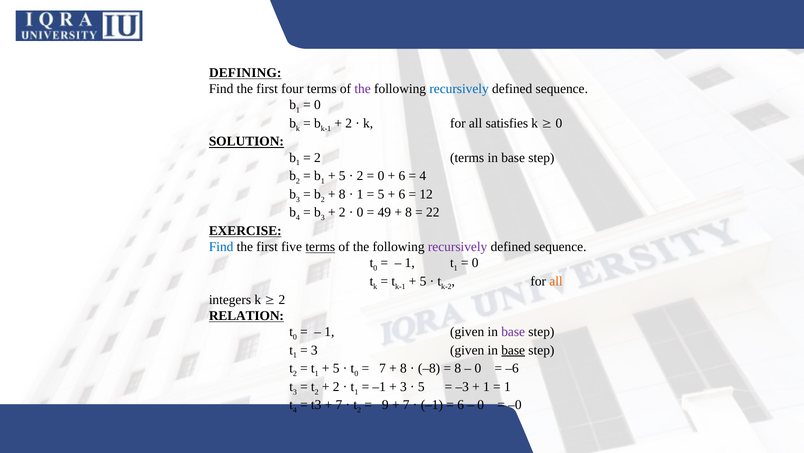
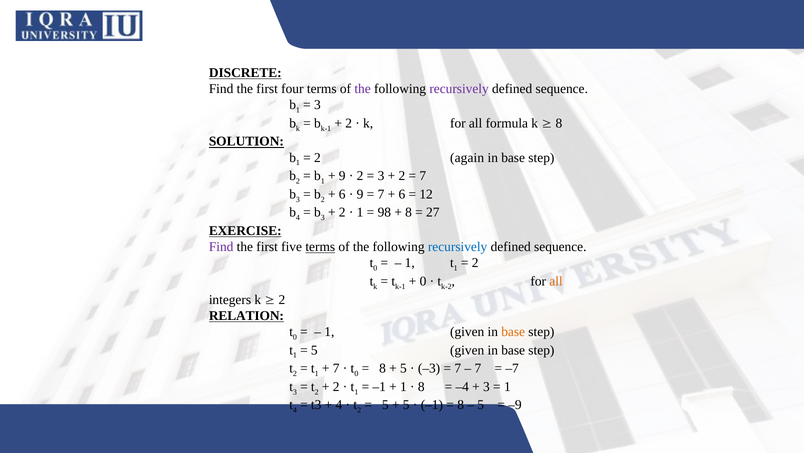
DEFINING: DEFINING -> DISCRETE
recursively at (459, 89) colour: blue -> purple
0 at (317, 105): 0 -> 3
satisfies: satisfies -> formula
0 at (559, 123): 0 -> 8
2 terms: terms -> again
5 at (342, 176): 5 -> 9
0 at (381, 176): 0 -> 3
6 at (402, 176): 6 -> 2
4 at (423, 176): 4 -> 7
8 at (342, 194): 8 -> 6
1 at (360, 194): 1 -> 9
5 at (381, 194): 5 -> 7
0 at (360, 212): 0 -> 1
49: 49 -> 98
22: 22 -> 27
Find at (221, 247) colour: blue -> purple
recursively at (458, 247) colour: purple -> blue
0 at (475, 263): 0 -> 2
5 at (423, 281): 5 -> 0
base at (513, 331) colour: purple -> orange
3 at (314, 350): 3 -> 5
base at (513, 350) underline: present -> none
5 at (336, 368): 5 -> 7
7 at (382, 368): 7 -> 8
8 at (403, 368): 8 -> 5
–8: –8 -> –3
8 at (458, 368): 8 -> 7
0 at (478, 368): 0 -> 7
–6: –6 -> –7
3 at (403, 386): 3 -> 1
5 at (421, 386): 5 -> 8
–3: –3 -> –4
1 at (486, 386): 1 -> 3
7 at (339, 404): 7 -> 4
9 at (385, 404): 9 -> 5
7 at (406, 404): 7 -> 5
6 at (461, 404): 6 -> 8
0 at (481, 404): 0 -> 5
–0: –0 -> –9
